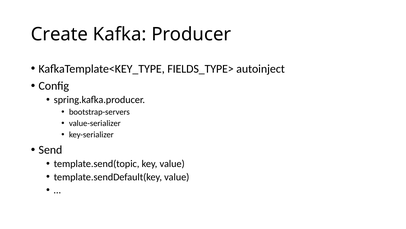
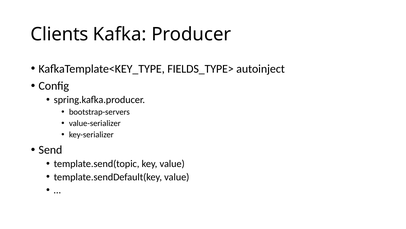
Create: Create -> Clients
